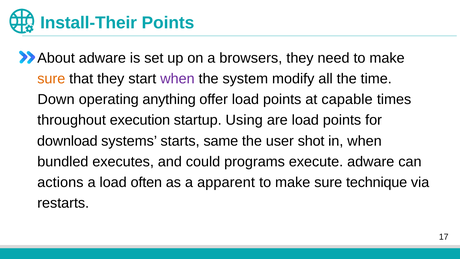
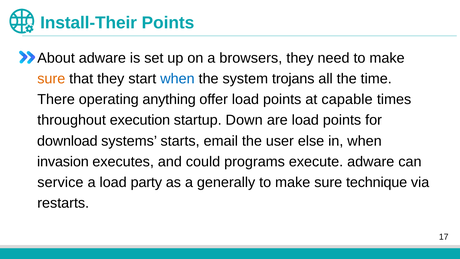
when at (177, 79) colour: purple -> blue
modify: modify -> trojans
Down: Down -> There
Using: Using -> Down
same: same -> email
shot: shot -> else
bundled: bundled -> invasion
actions: actions -> service
often: often -> party
apparent: apparent -> generally
